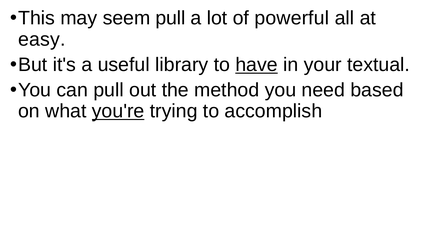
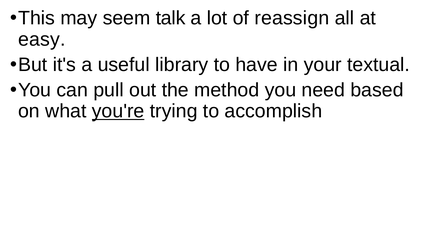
seem pull: pull -> talk
powerful: powerful -> reassign
have underline: present -> none
